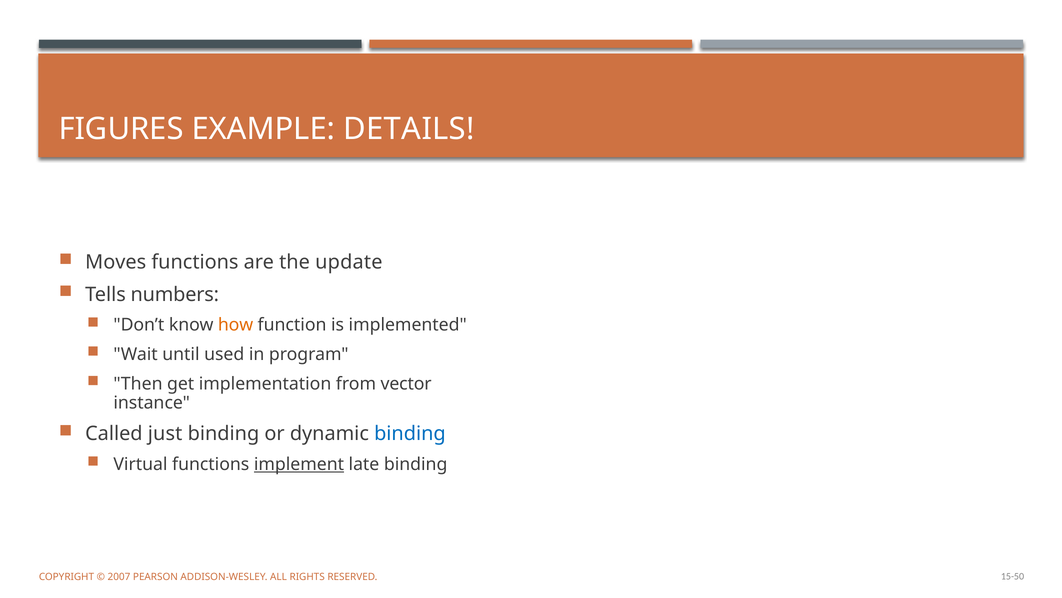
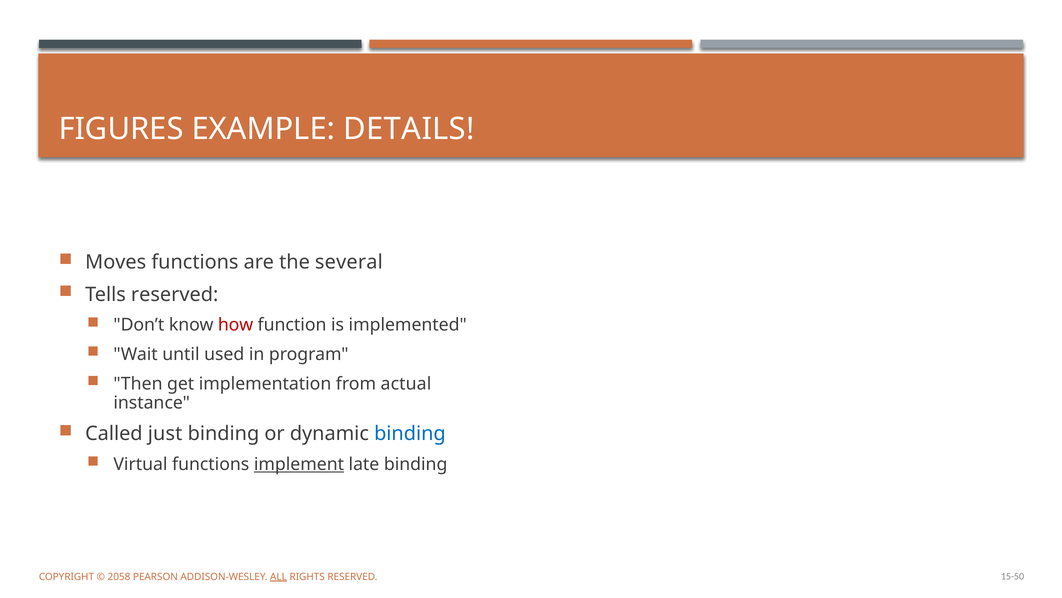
update: update -> several
Tells numbers: numbers -> reserved
how colour: orange -> red
vector: vector -> actual
2007: 2007 -> 2058
ALL underline: none -> present
